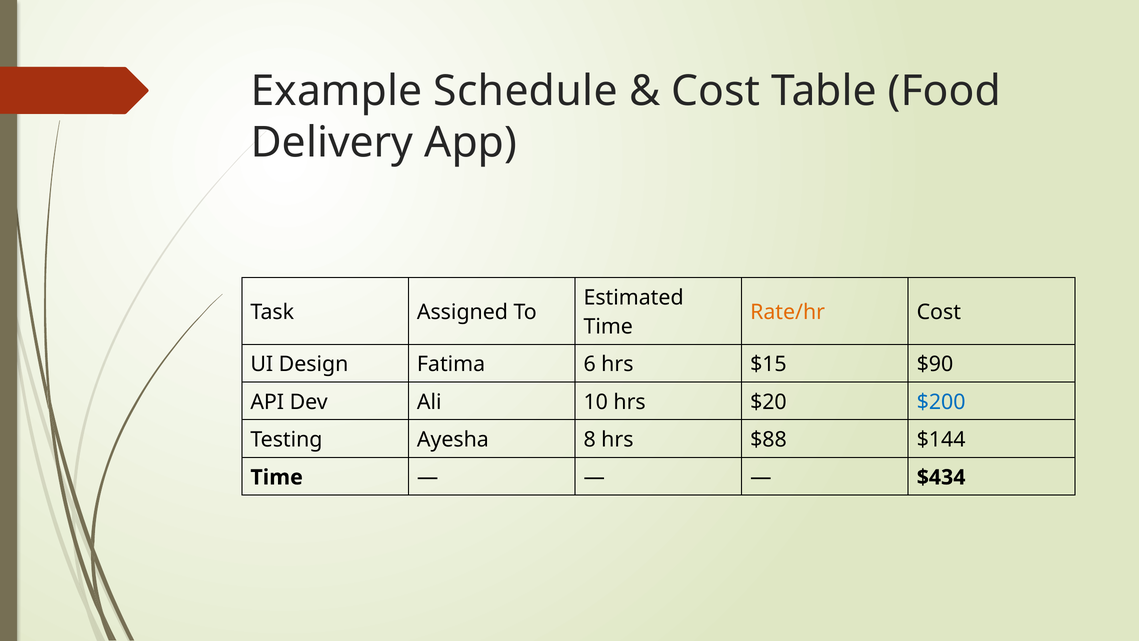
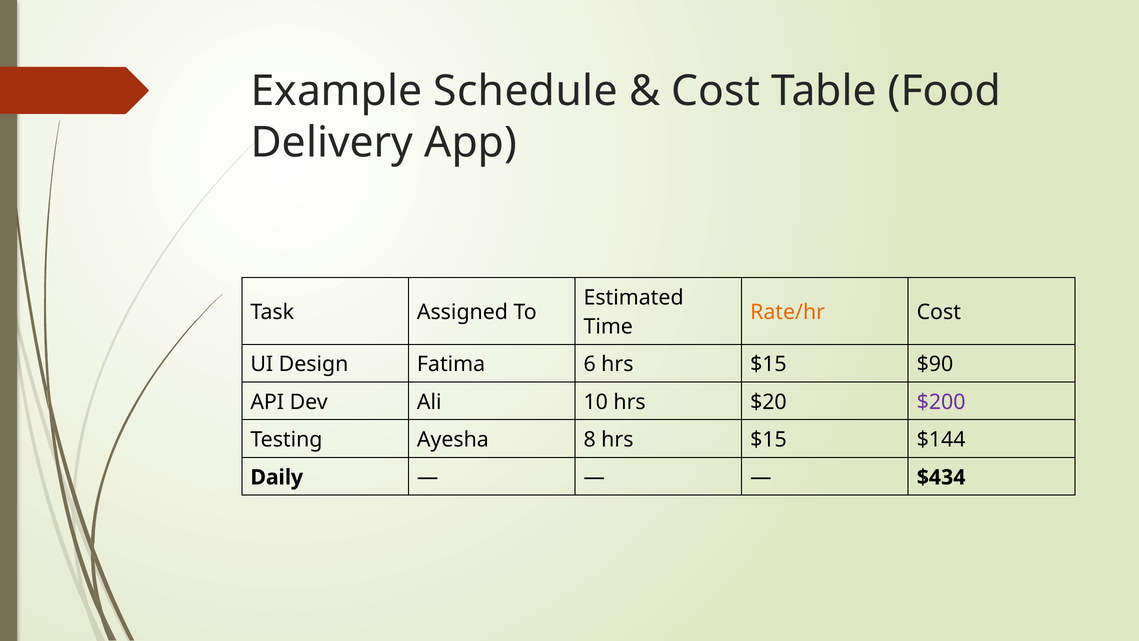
$200 colour: blue -> purple
8 hrs $88: $88 -> $15
Time at (277, 477): Time -> Daily
